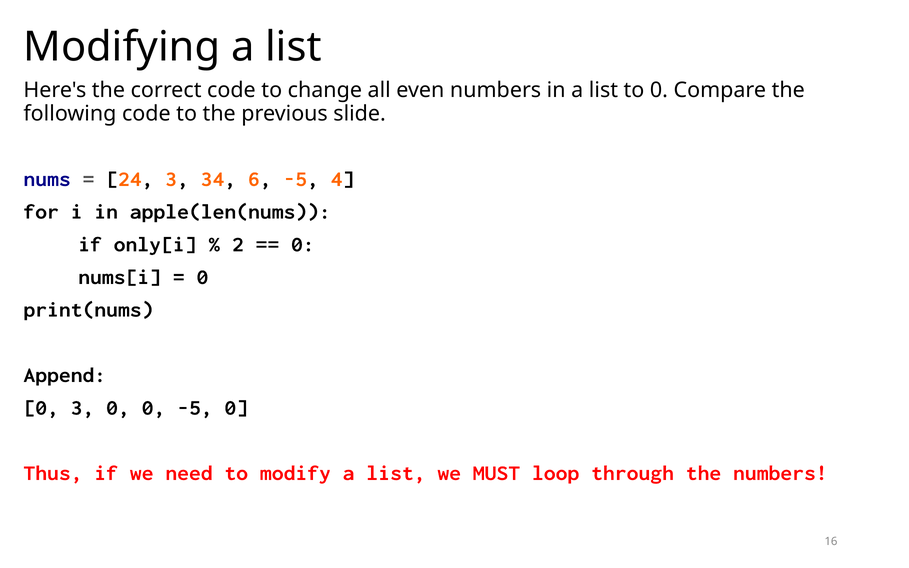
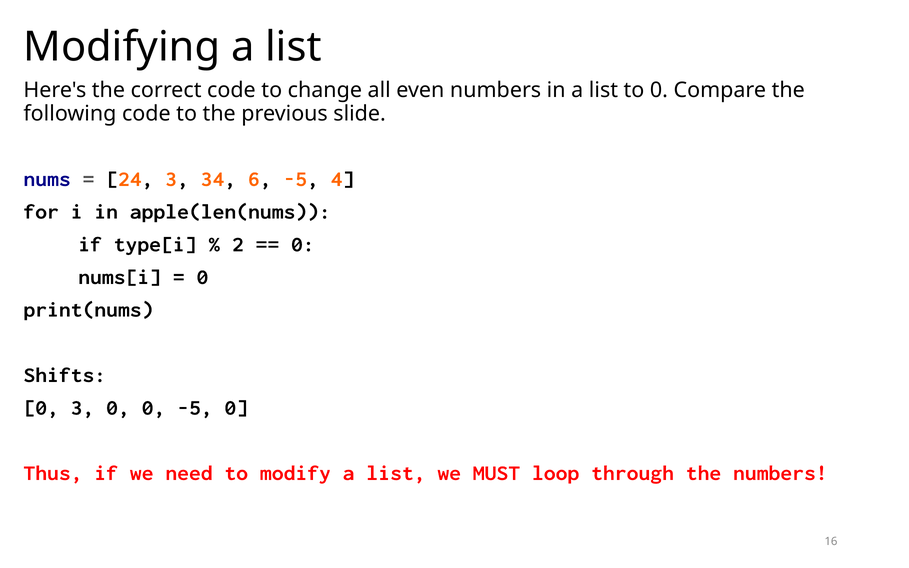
only[i: only[i -> type[i
Append: Append -> Shifts
